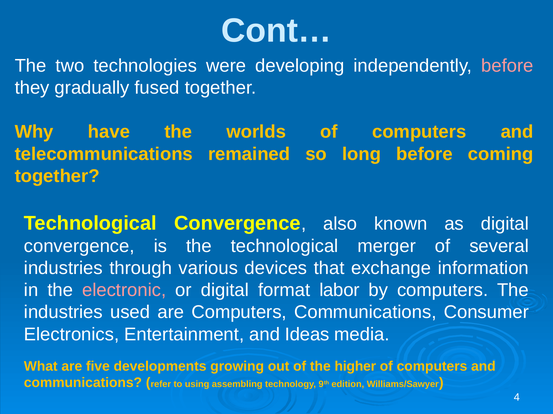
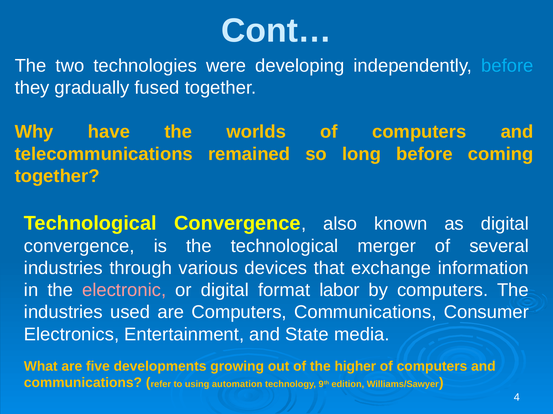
before at (507, 66) colour: pink -> light blue
Ideas: Ideas -> State
assembling: assembling -> automation
